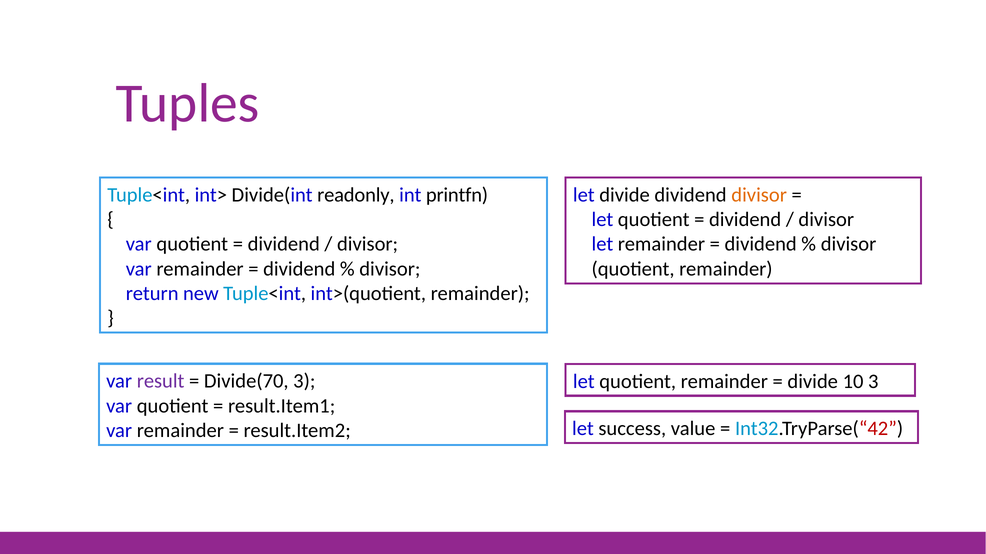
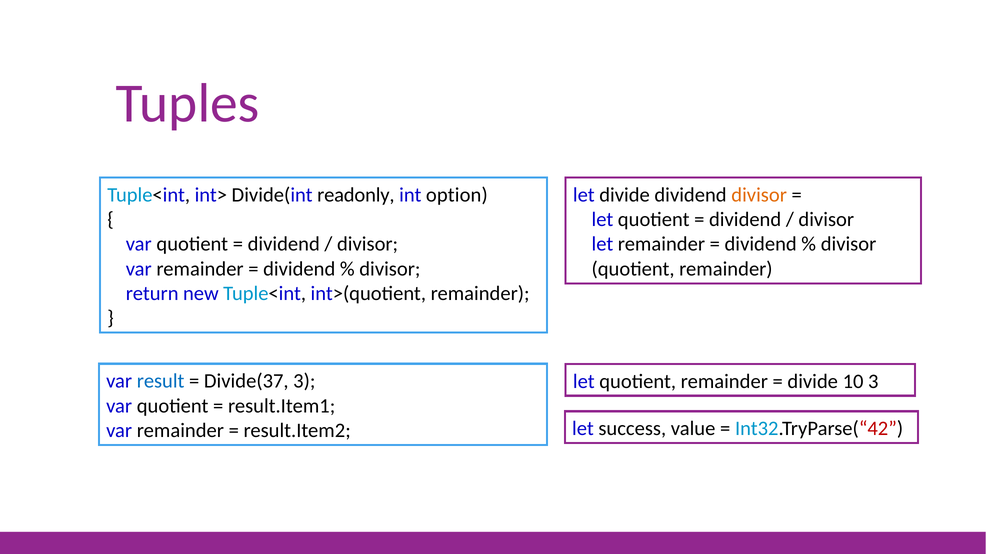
printfn: printfn -> option
result colour: purple -> blue
Divide(70: Divide(70 -> Divide(37
